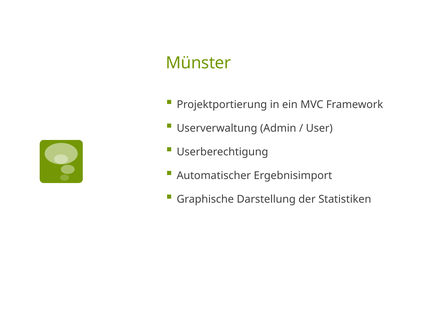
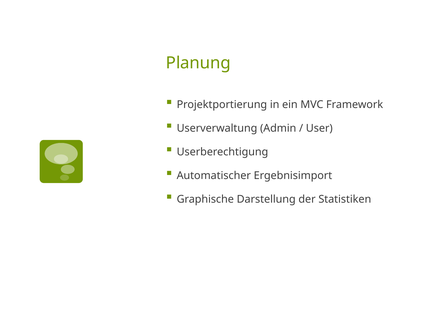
Münster: Münster -> Planung
